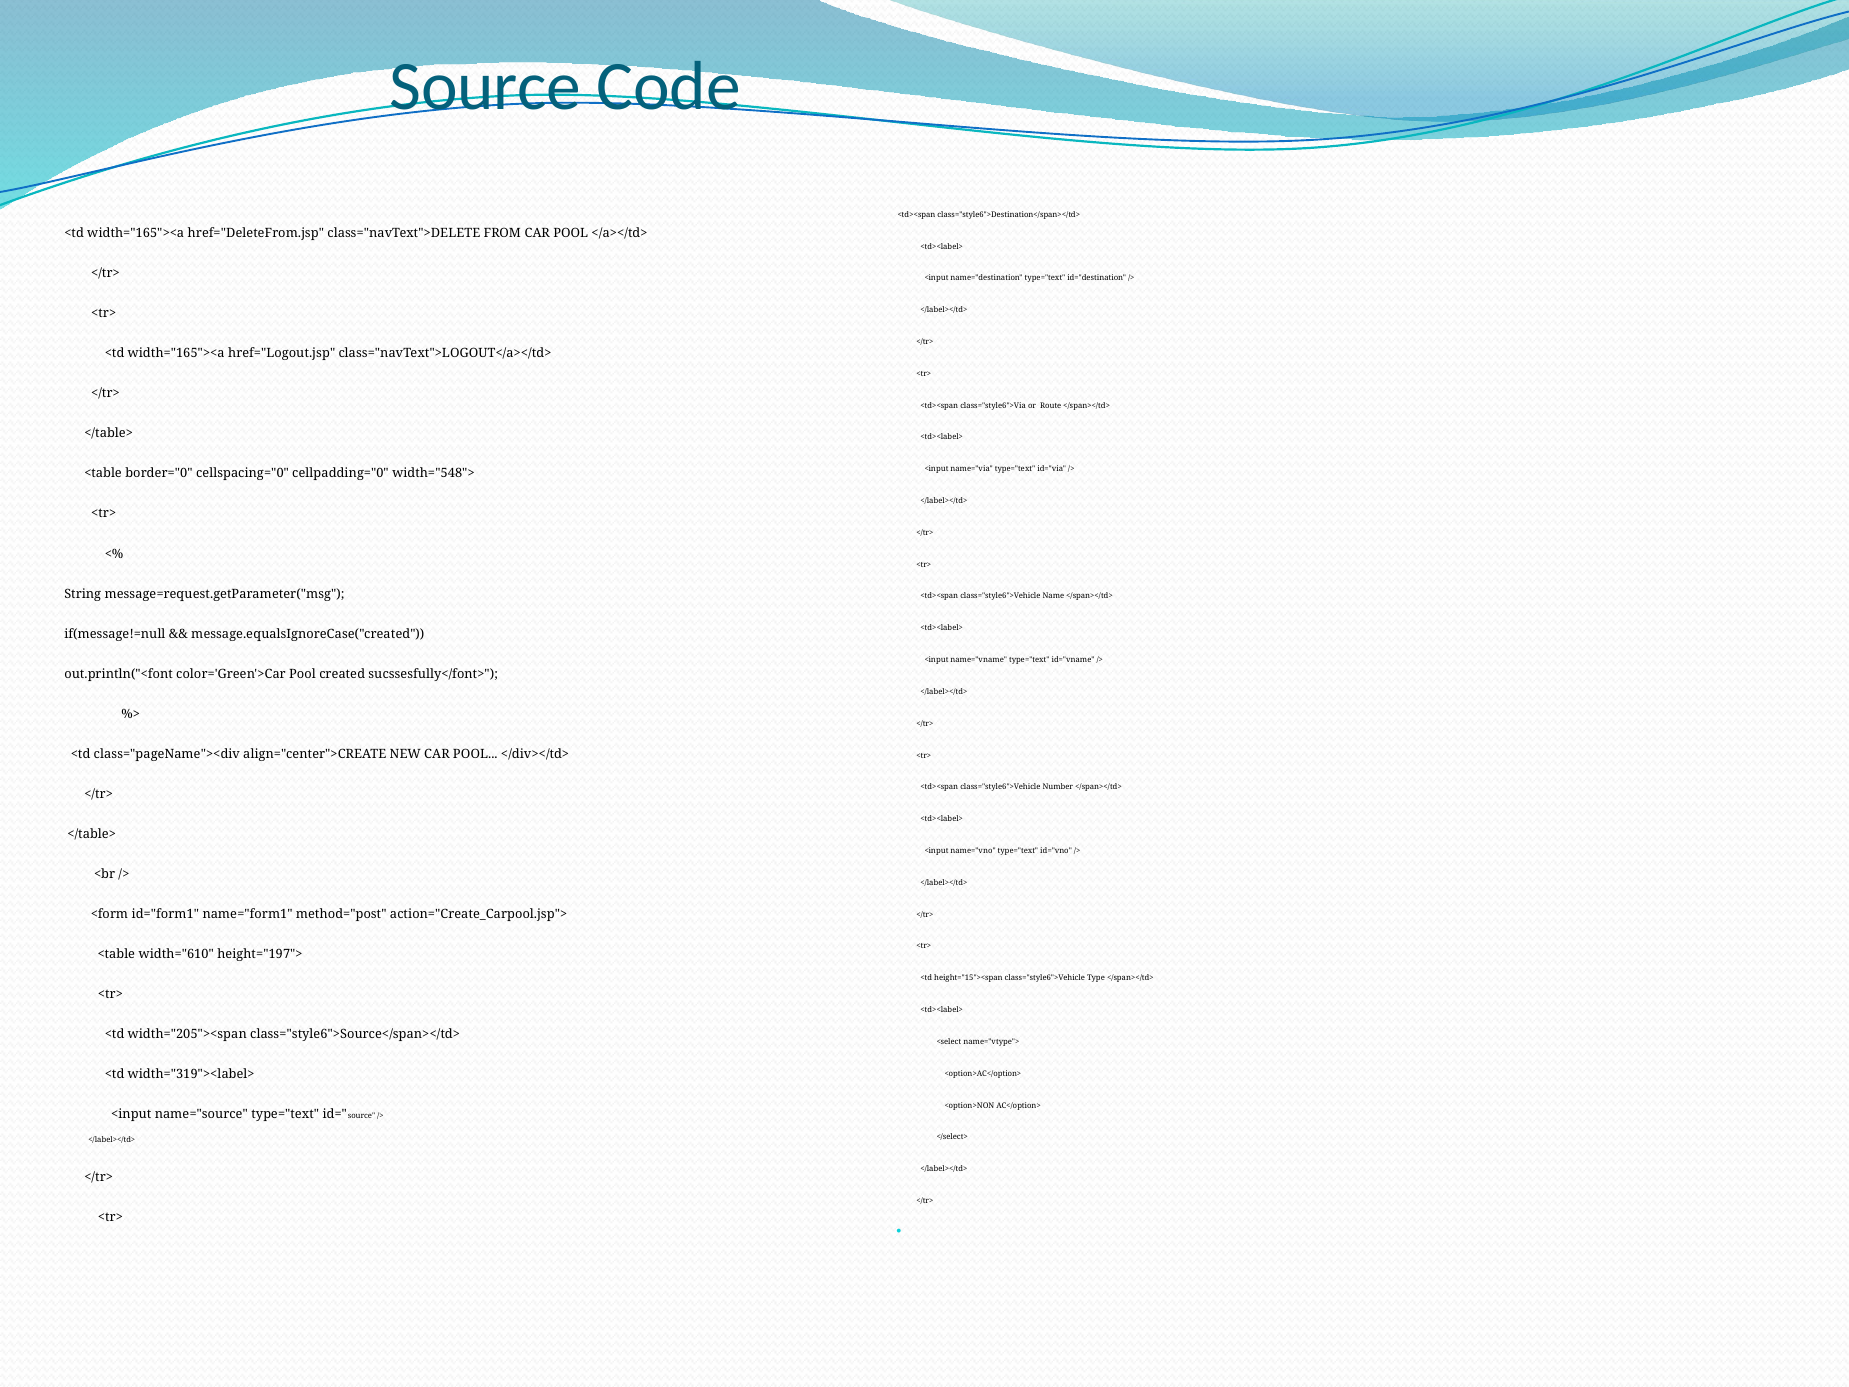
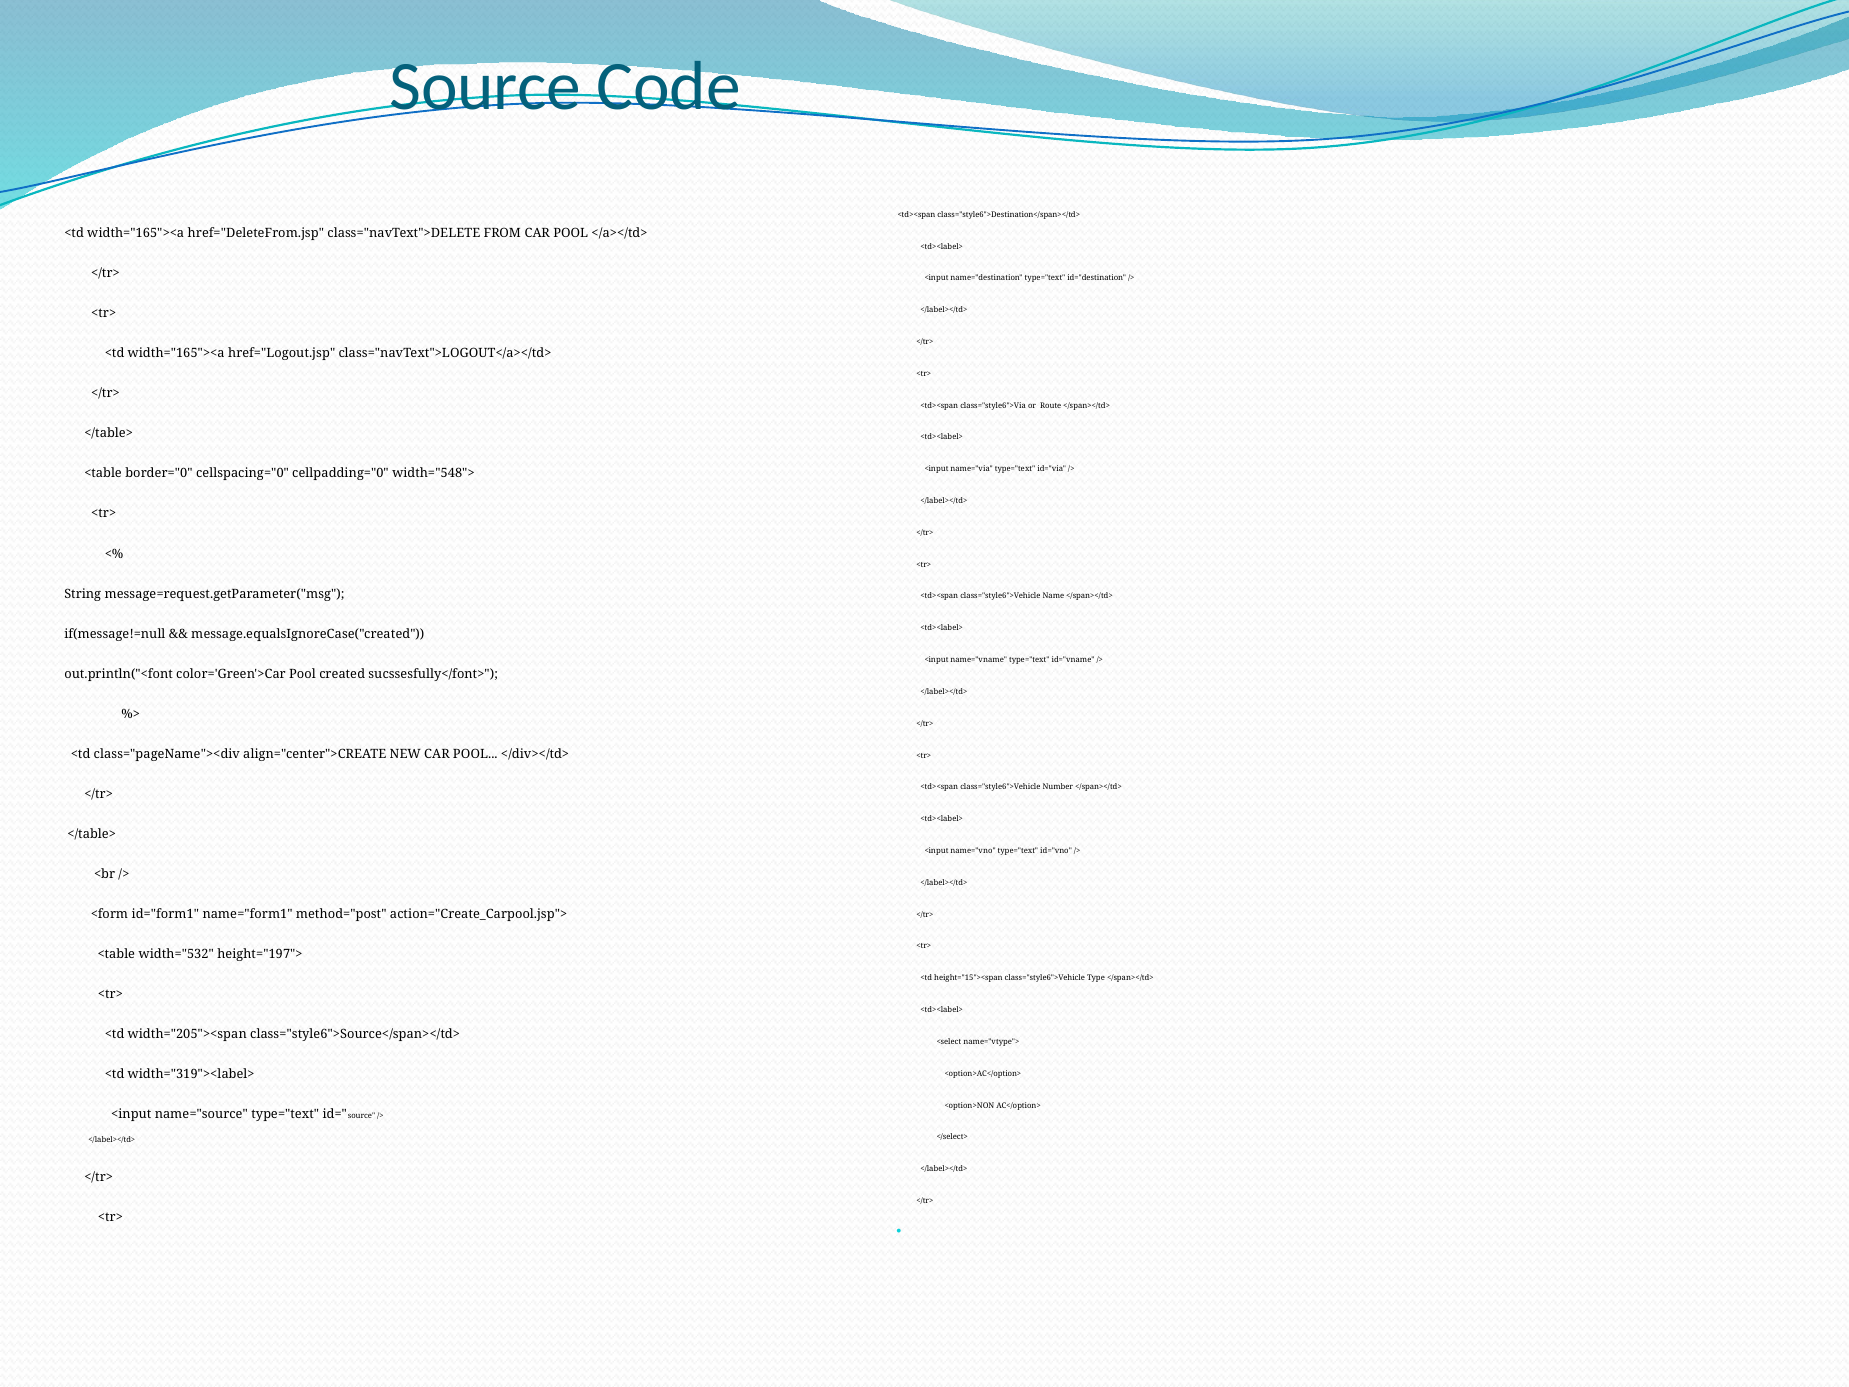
width="610: width="610 -> width="532
